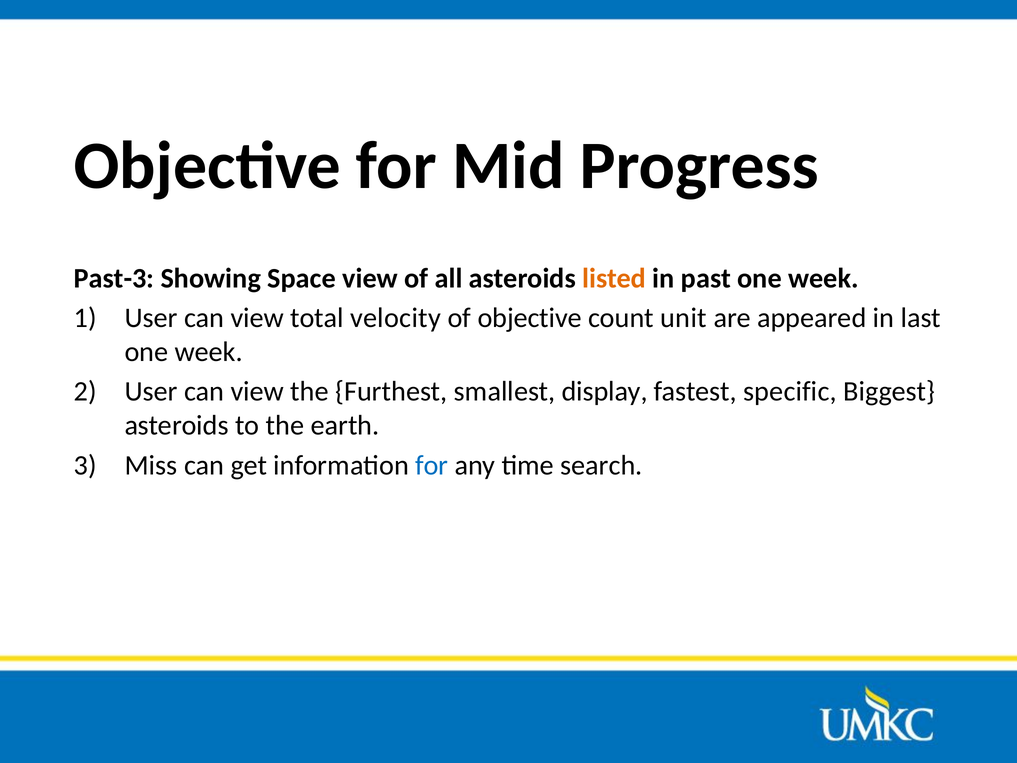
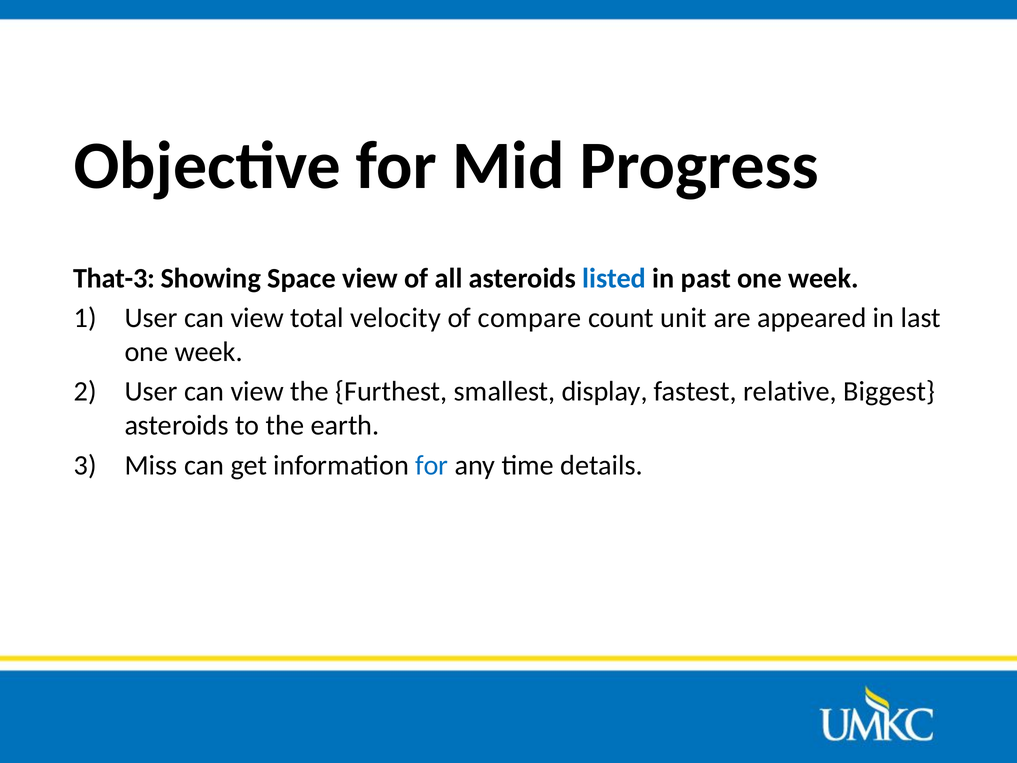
Past-3: Past-3 -> That-3
listed colour: orange -> blue
of objective: objective -> compare
specific: specific -> relative
search: search -> details
